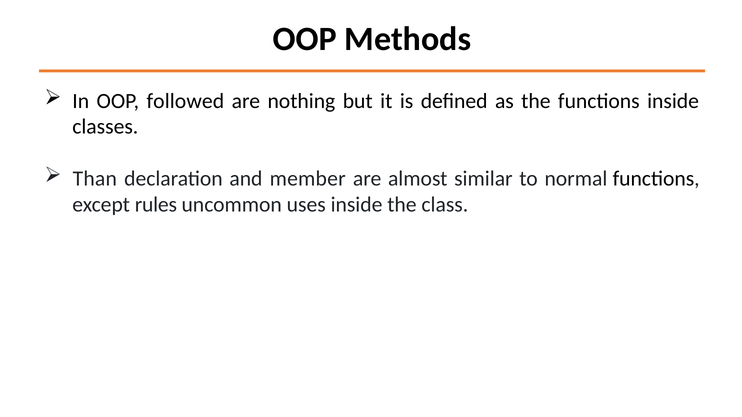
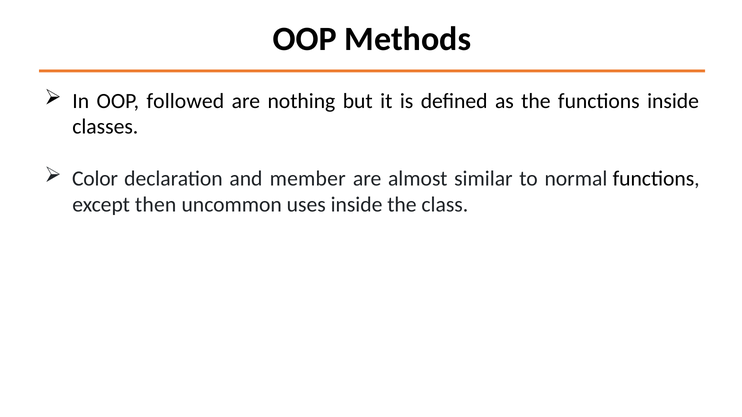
Than: Than -> Color
rules: rules -> then
